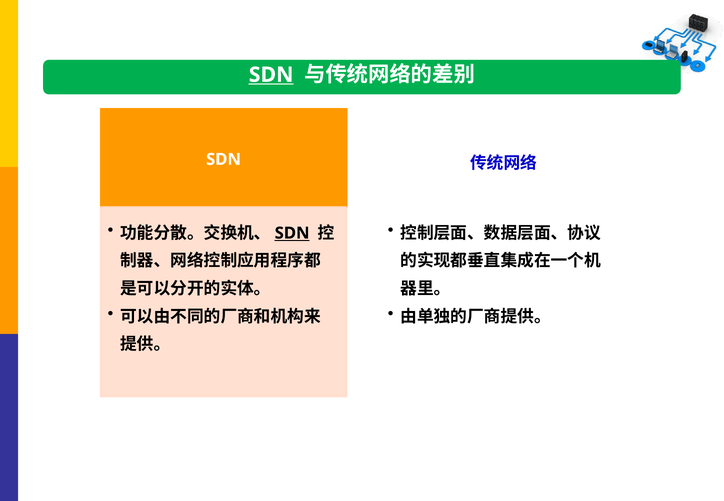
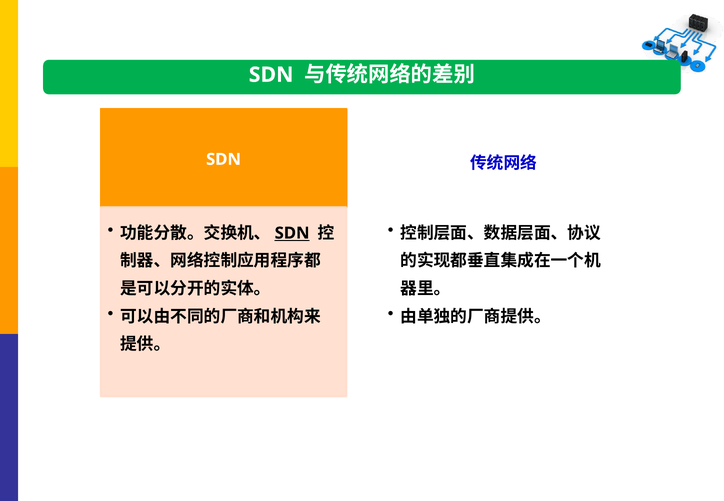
SDN at (271, 75) underline: present -> none
